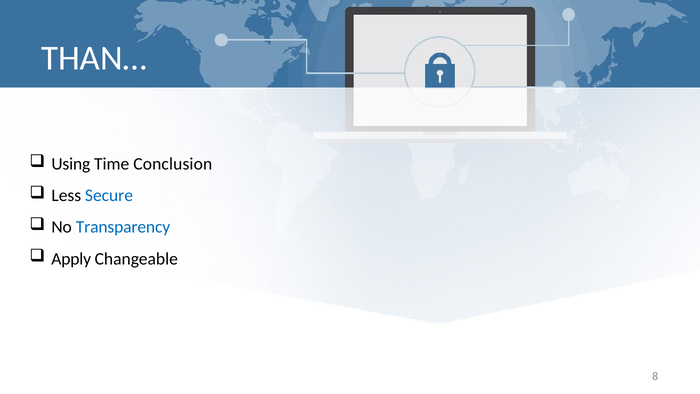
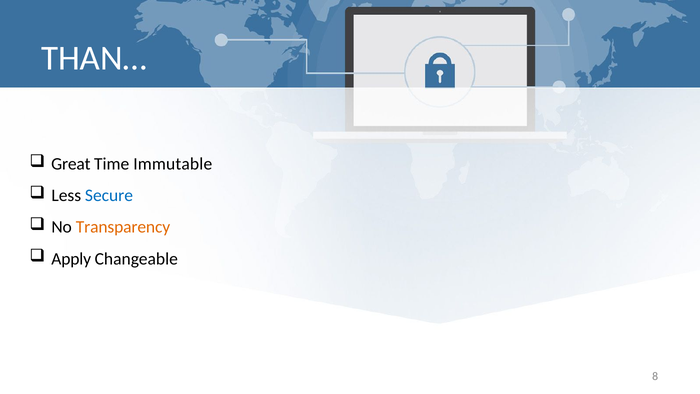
Using: Using -> Great
Conclusion: Conclusion -> Immutable
Transparency colour: blue -> orange
